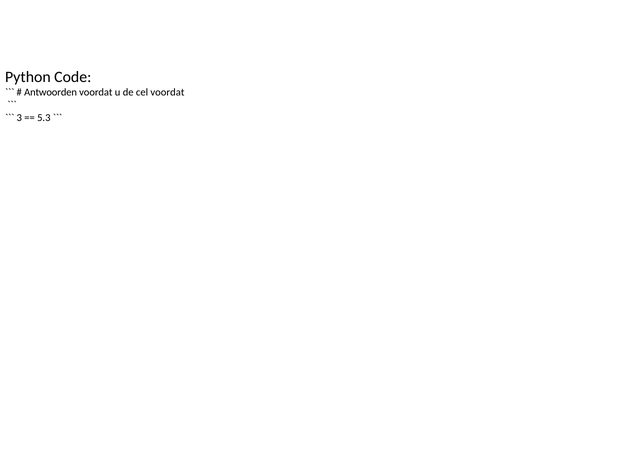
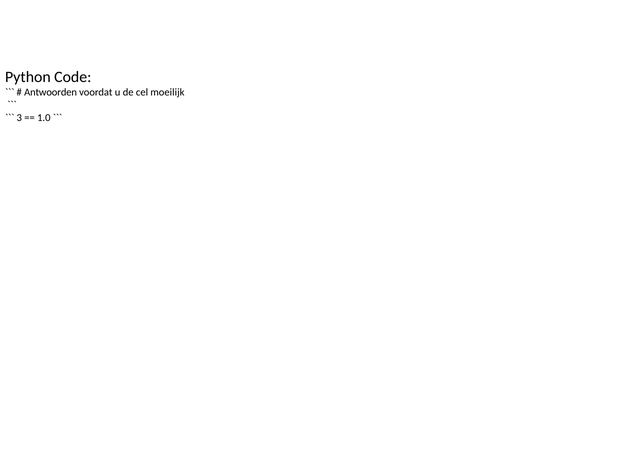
cel voordat: voordat -> moeilijk
5.3: 5.3 -> 1.0
